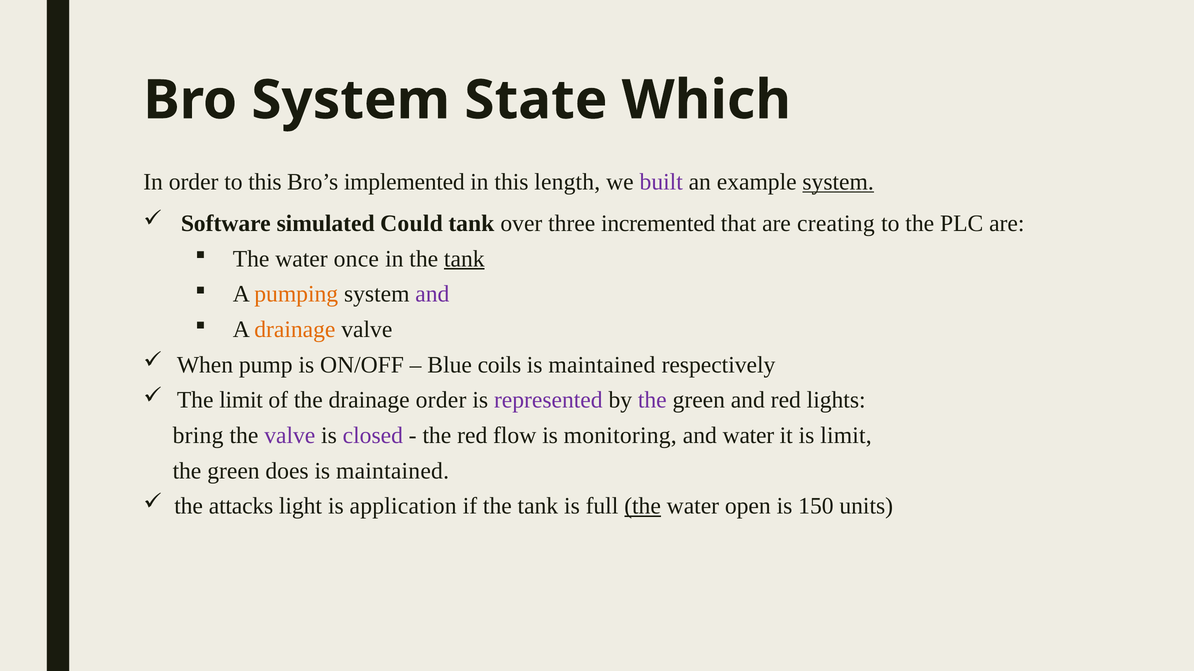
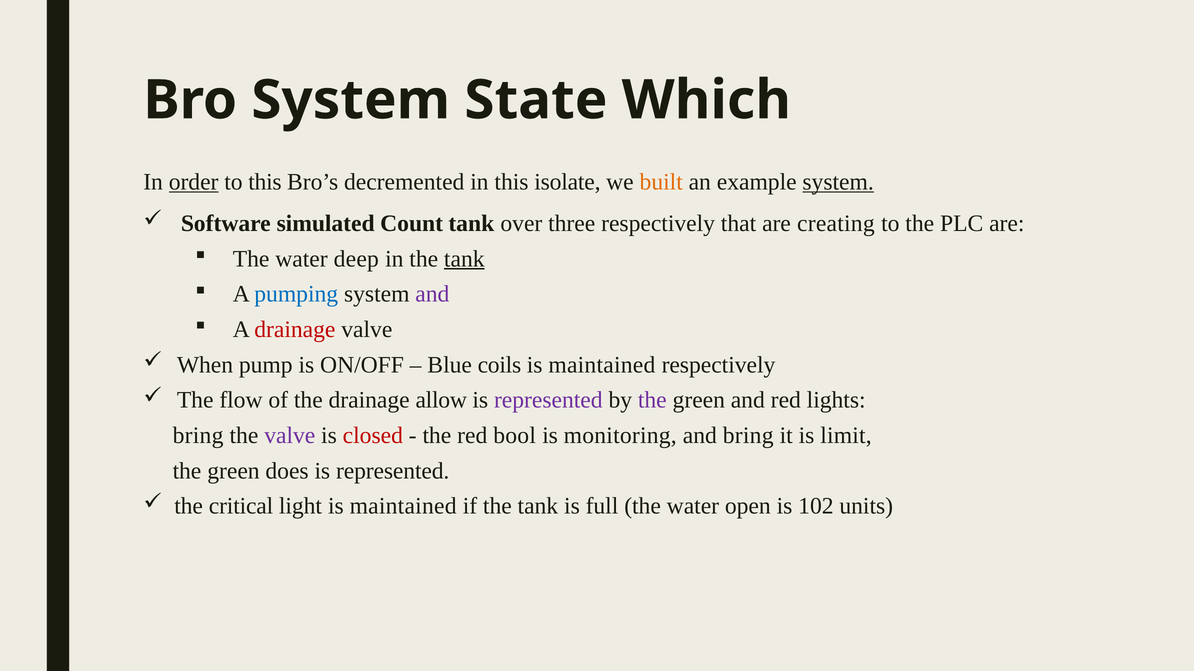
order at (194, 182) underline: none -> present
implemented: implemented -> decremented
length: length -> isolate
built colour: purple -> orange
Could: Could -> Count
three incremented: incremented -> respectively
once: once -> deep
pumping colour: orange -> blue
drainage at (295, 330) colour: orange -> red
The limit: limit -> flow
drainage order: order -> allow
closed colour: purple -> red
flow: flow -> bool
and water: water -> bring
maintained at (393, 471): maintained -> represented
attacks: attacks -> critical
light is application: application -> maintained
the at (643, 507) underline: present -> none
150: 150 -> 102
